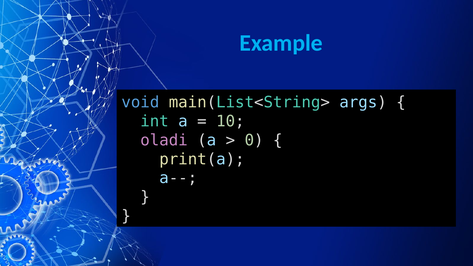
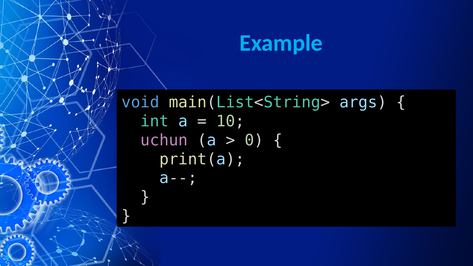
oladi: oladi -> uchun
